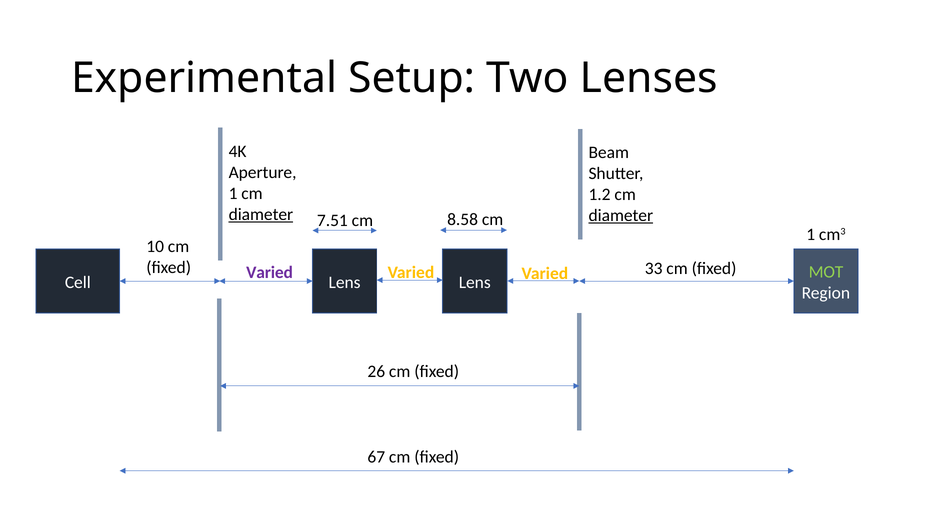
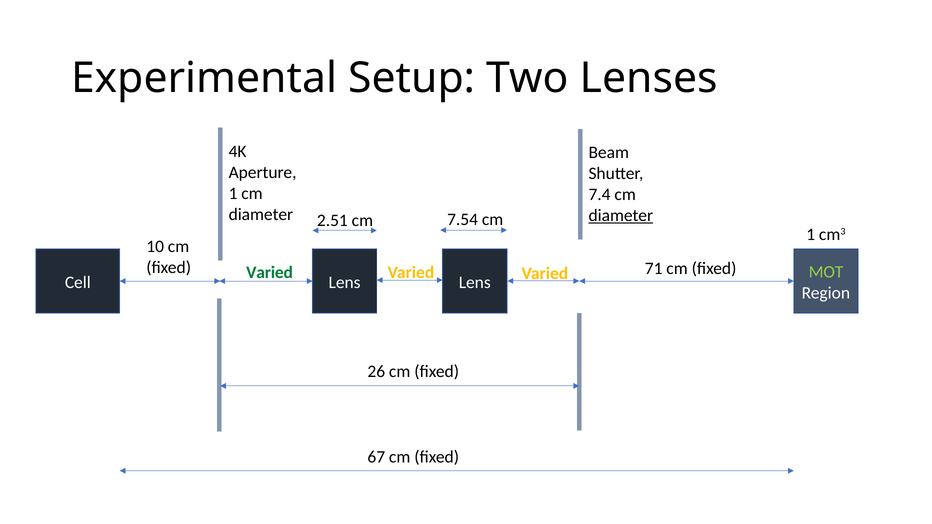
1.2: 1.2 -> 7.4
diameter at (261, 215) underline: present -> none
7.51: 7.51 -> 2.51
8.58: 8.58 -> 7.54
Varied at (270, 273) colour: purple -> green
33: 33 -> 71
